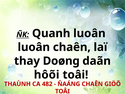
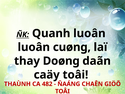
luoân chaên: chaên -> cuøng
hôõi: hôõi -> caäy
